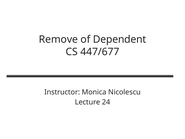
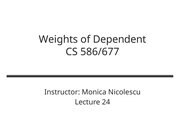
Remove: Remove -> Weights
447/677: 447/677 -> 586/677
